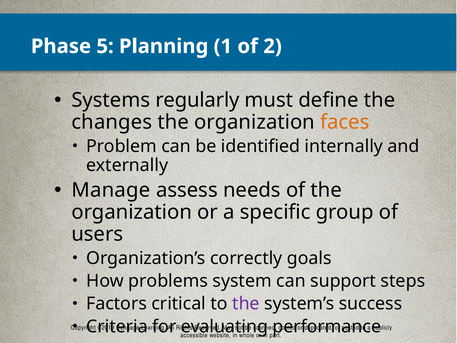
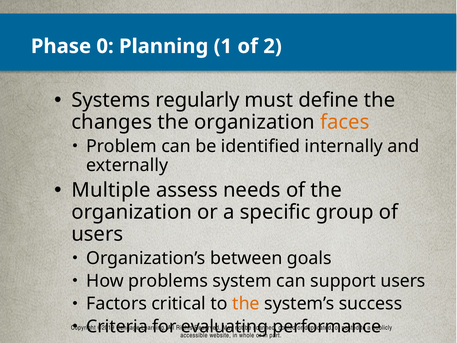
5: 5 -> 0
Manage: Manage -> Multiple
correctly: correctly -> between
support steps: steps -> users
the at (246, 304) colour: purple -> orange
